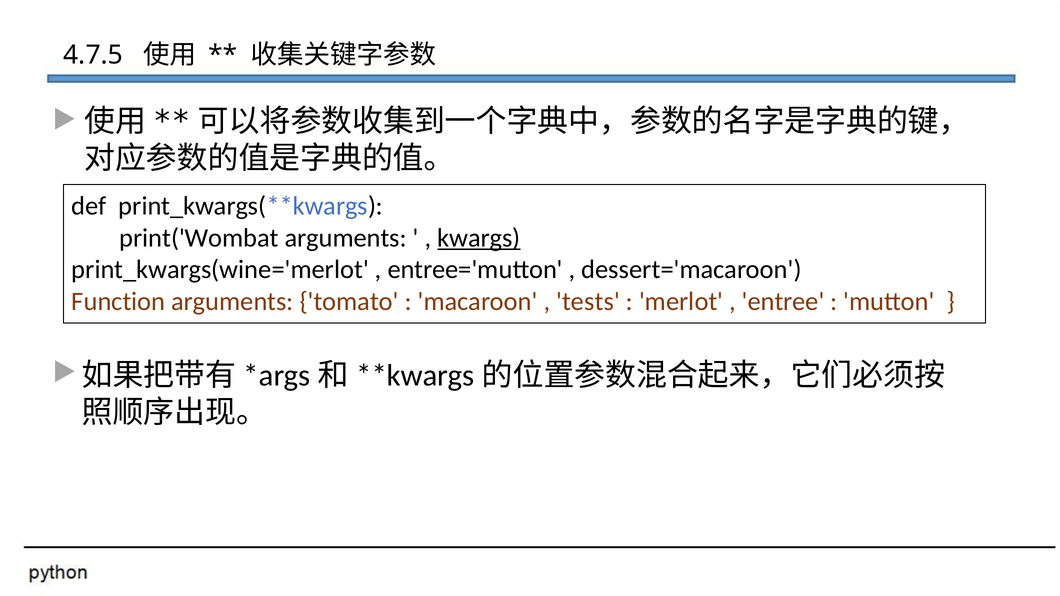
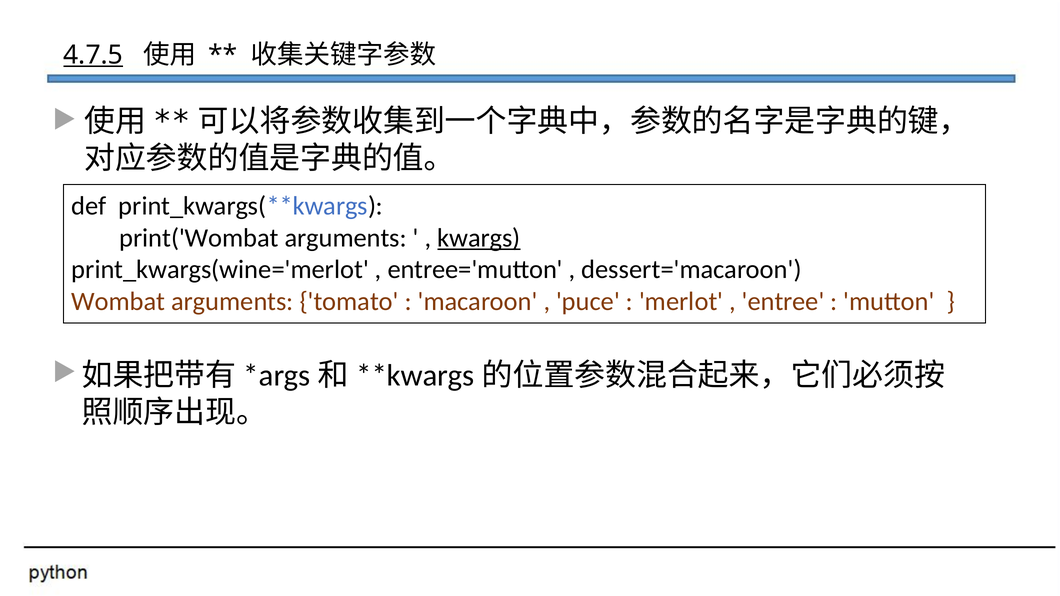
4.7.5 underline: none -> present
Function: Function -> Wombat
tests: tests -> puce
